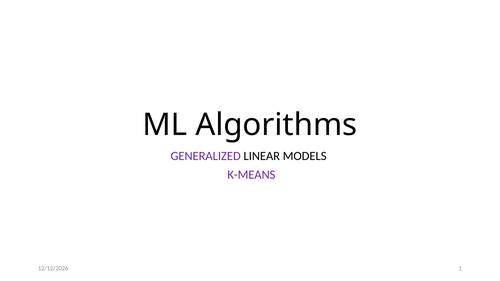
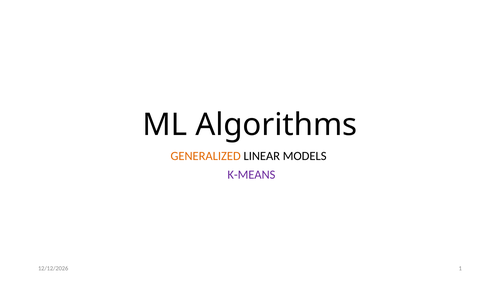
GENERALIZED colour: purple -> orange
